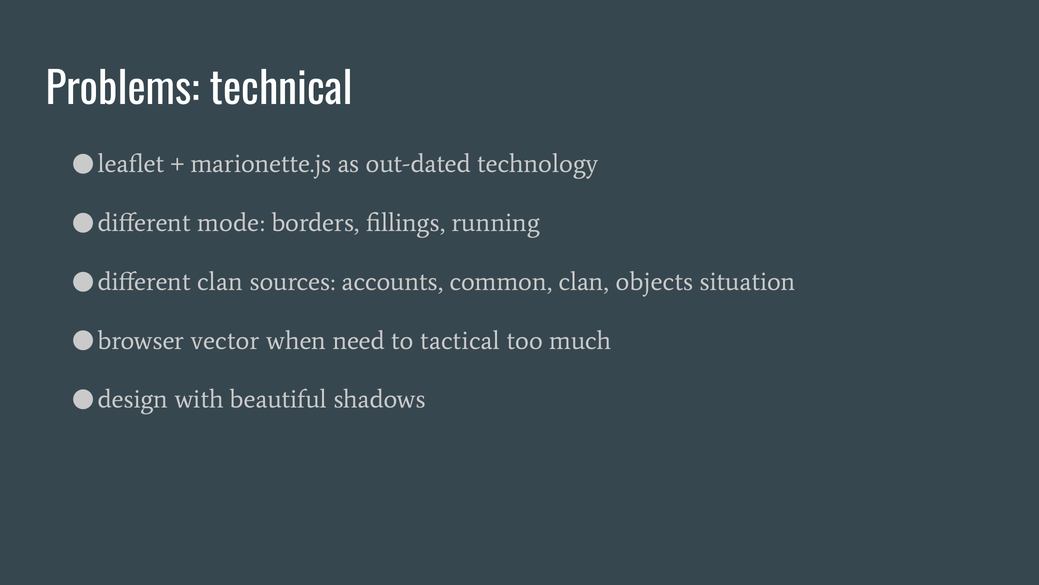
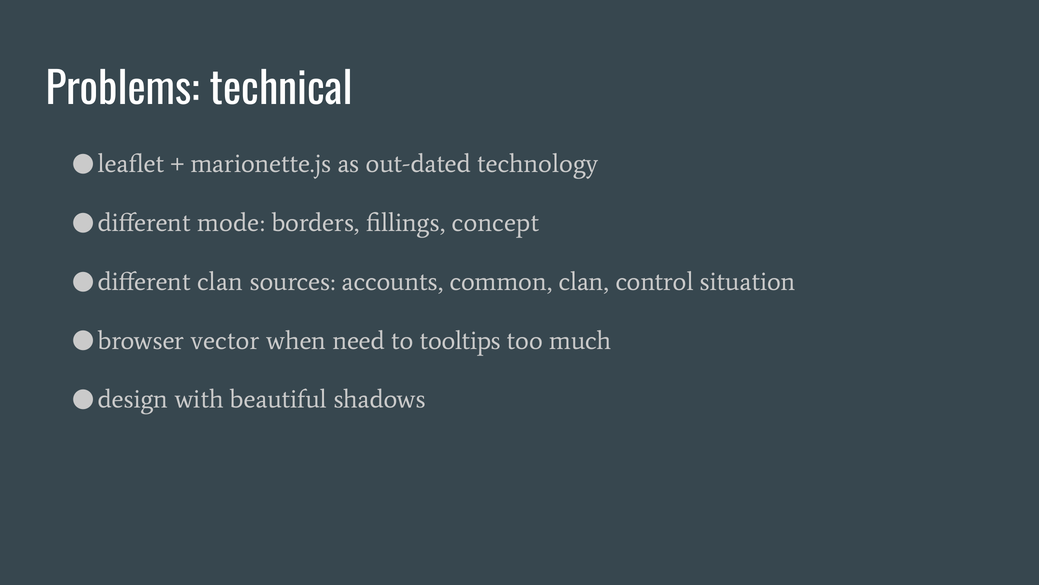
running: running -> concept
objects: objects -> control
tactical: tactical -> tooltips
